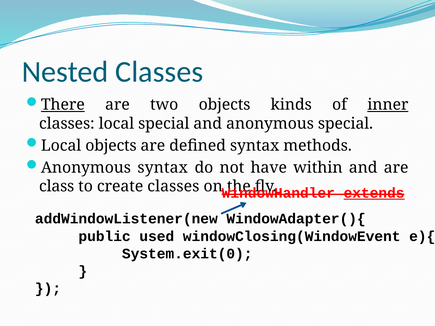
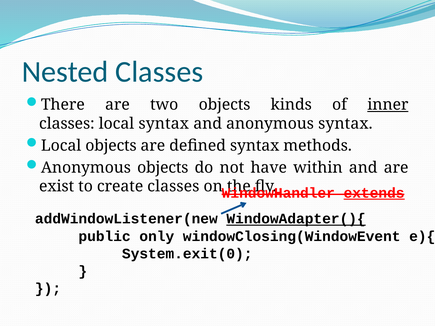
There underline: present -> none
local special: special -> syntax
anonymous special: special -> syntax
Anonymous syntax: syntax -> objects
class: class -> exist
WindowAdapter(){ underline: none -> present
used: used -> only
